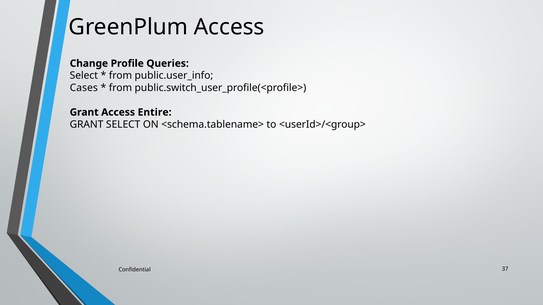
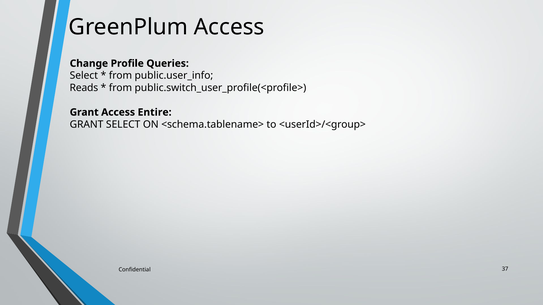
Cases: Cases -> Reads
